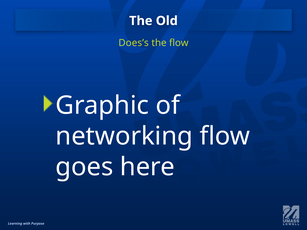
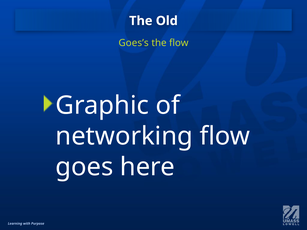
Does’s: Does’s -> Goes’s
